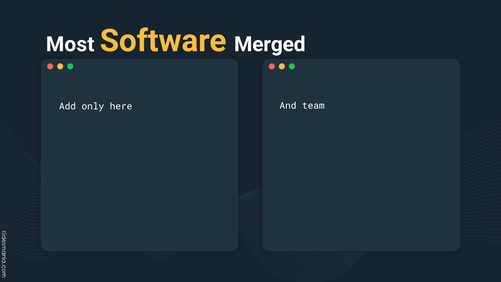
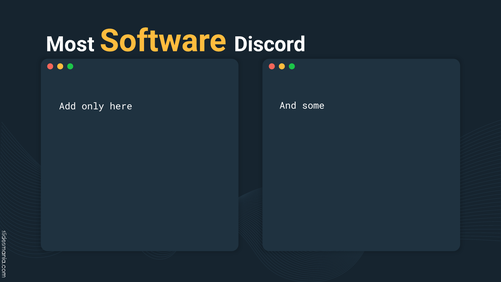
Merged: Merged -> Discord
team: team -> some
